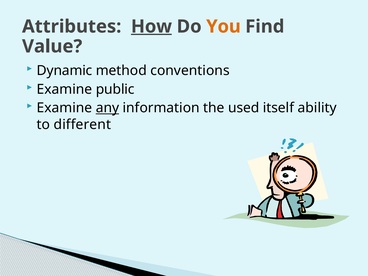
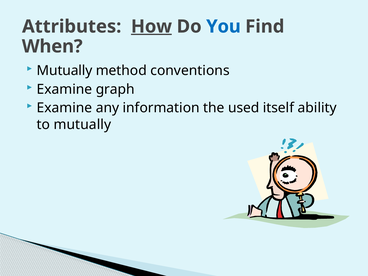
You colour: orange -> blue
Value: Value -> When
Dynamic at (65, 71): Dynamic -> Mutually
public: public -> graph
any underline: present -> none
to different: different -> mutually
